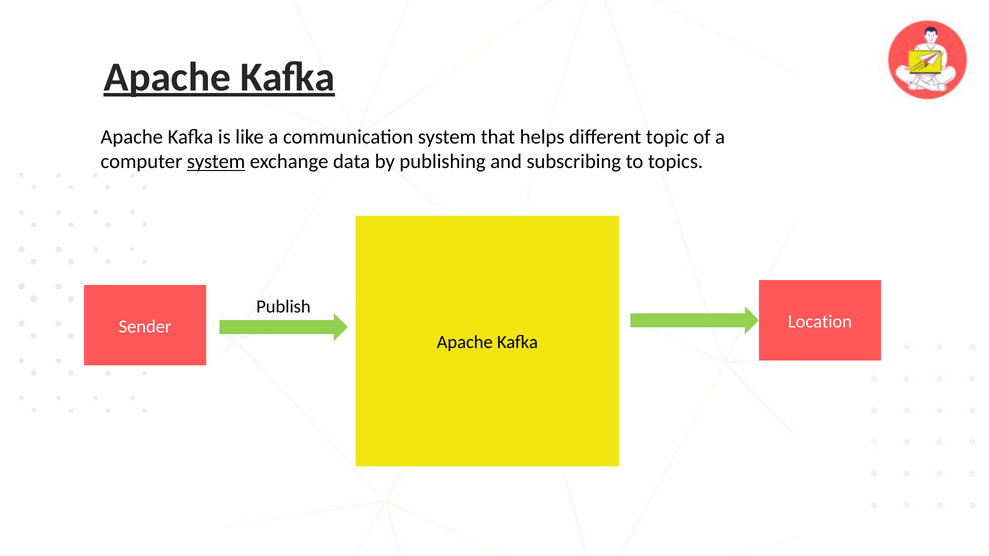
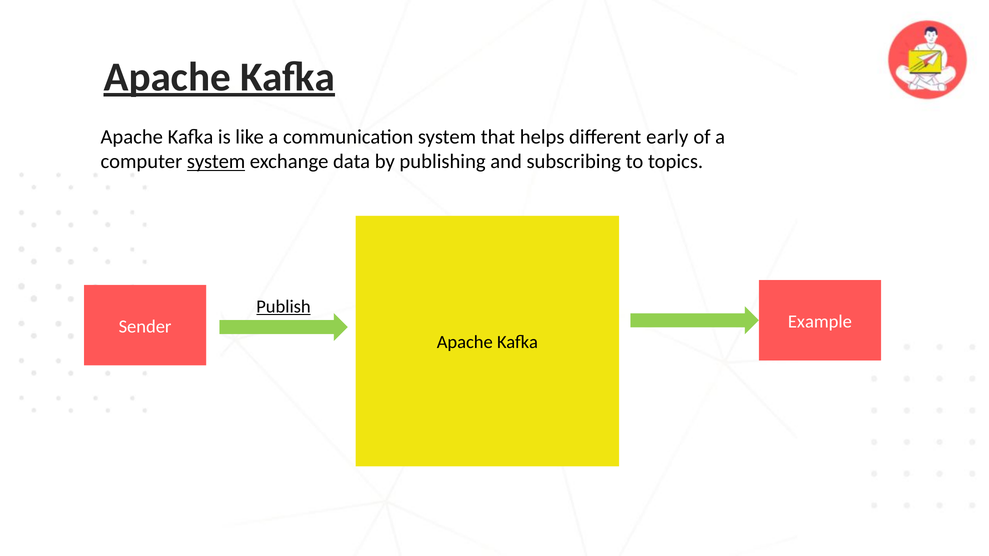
topic: topic -> early
Publish underline: none -> present
Location: Location -> Example
